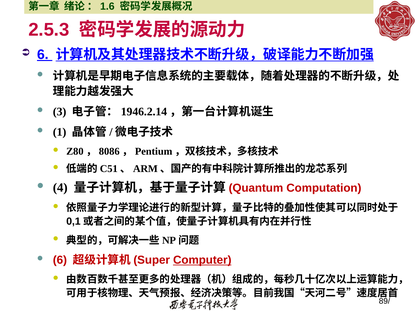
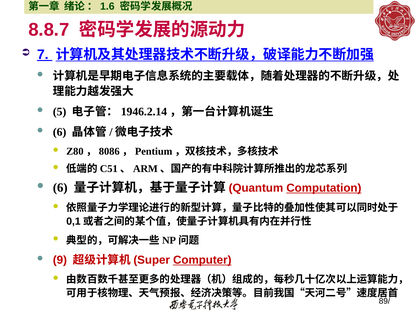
2.5.3: 2.5.3 -> 8.8.7
6 at (43, 54): 6 -> 7
3: 3 -> 5
1 at (60, 132): 1 -> 6
4 at (60, 188): 4 -> 6
Computation underline: none -> present
6 at (60, 260): 6 -> 9
